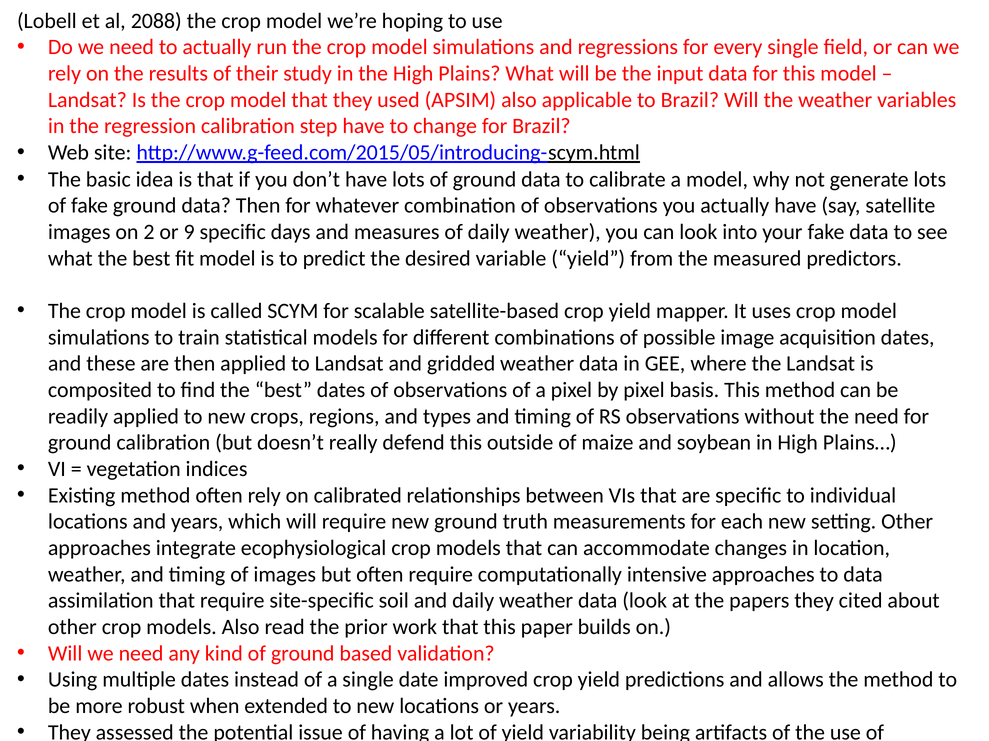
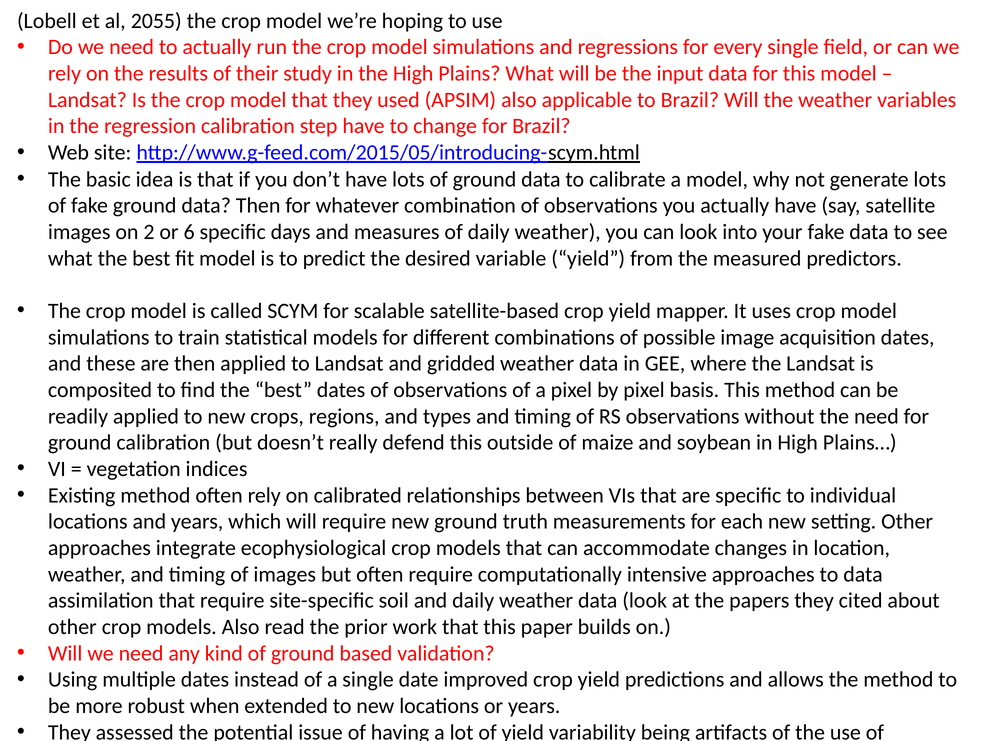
2088: 2088 -> 2055
9: 9 -> 6
